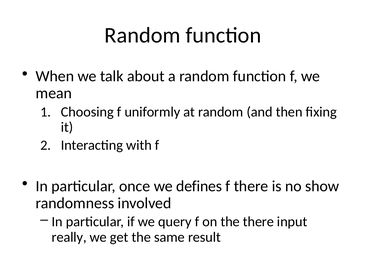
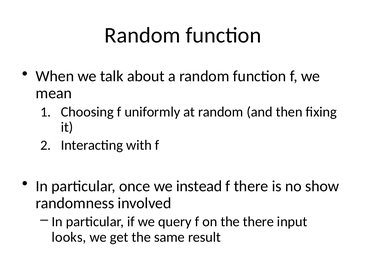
defines: defines -> instead
really: really -> looks
